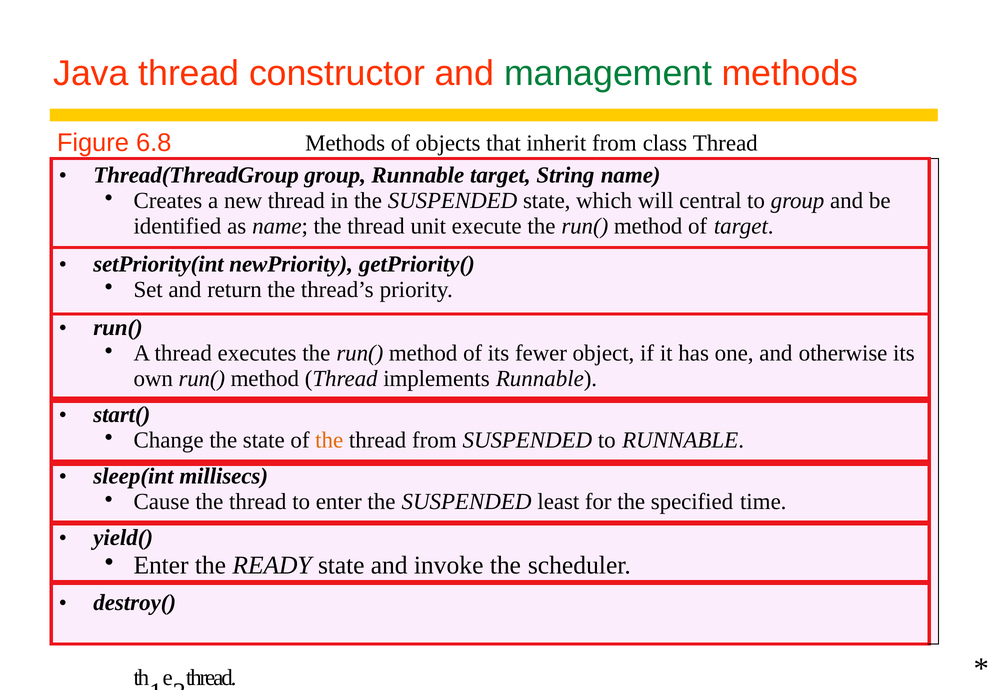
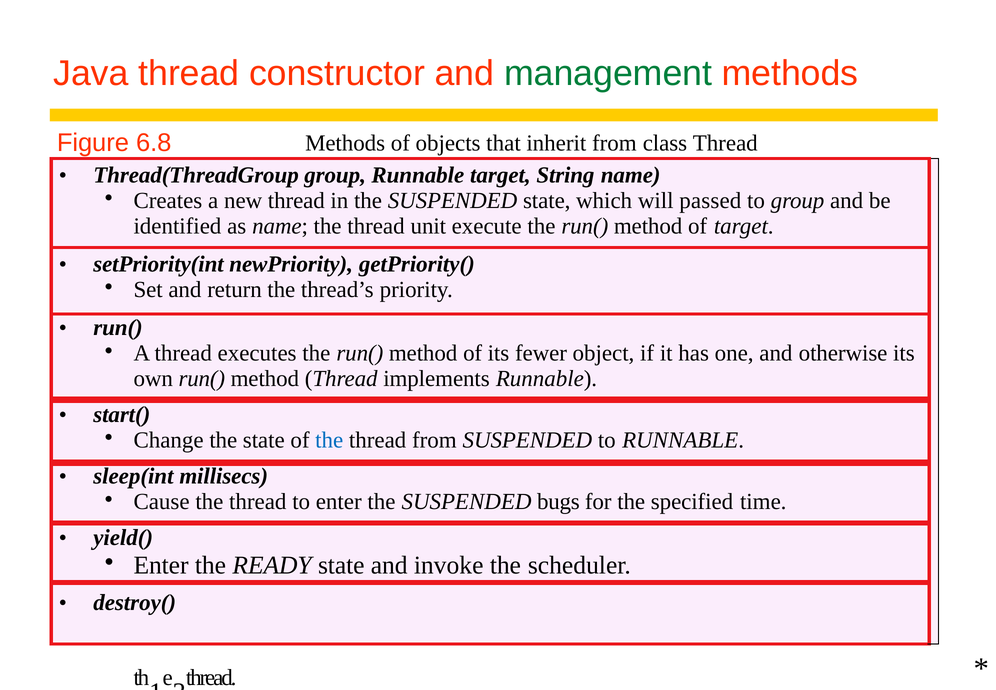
central: central -> passed
the at (329, 440) colour: orange -> blue
least: least -> bugs
